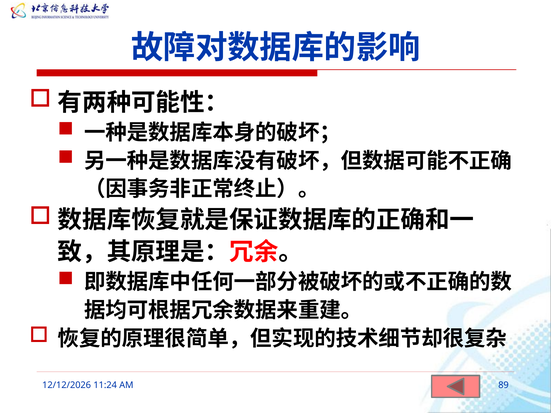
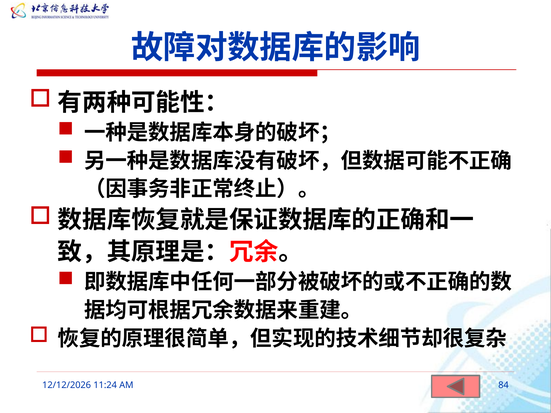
89: 89 -> 84
